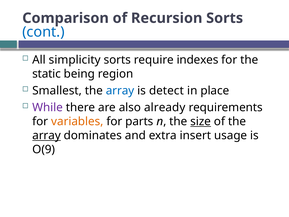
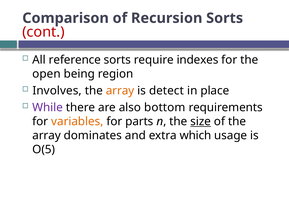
cont colour: blue -> red
simplicity: simplicity -> reference
static: static -> open
Smallest: Smallest -> Involves
array at (120, 91) colour: blue -> orange
already: already -> bottom
array at (47, 135) underline: present -> none
insert: insert -> which
O(9: O(9 -> O(5
